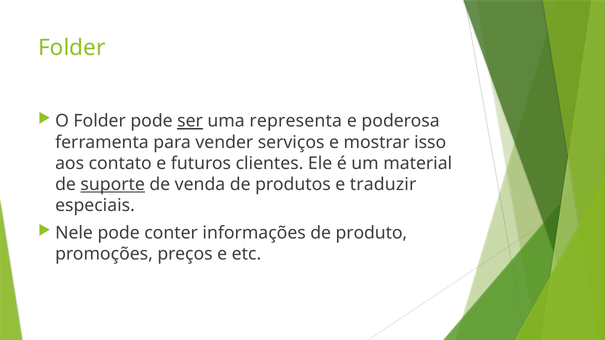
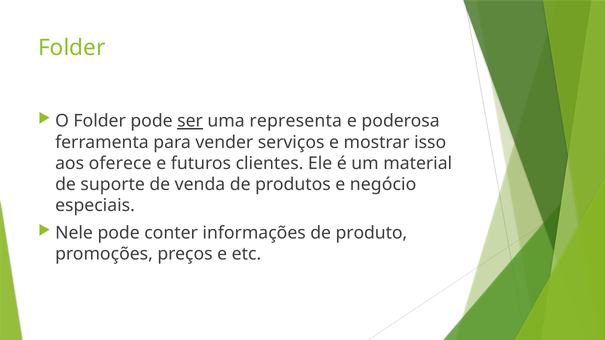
contato: contato -> oferece
suporte underline: present -> none
traduzir: traduzir -> negócio
